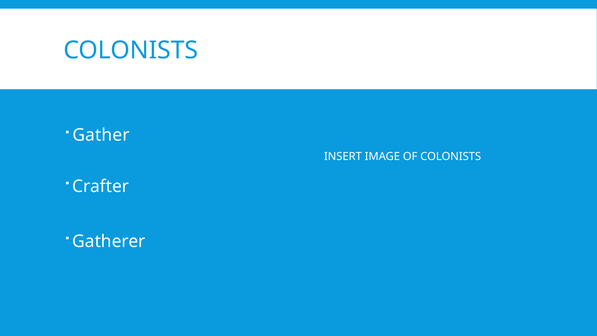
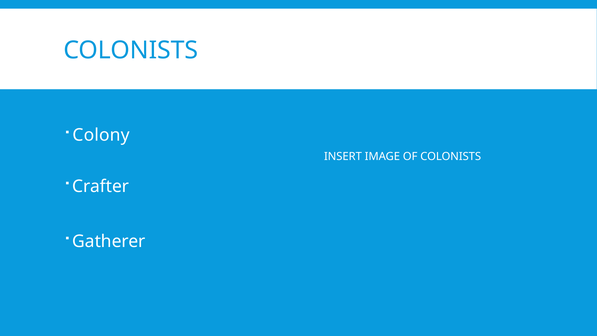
Gather: Gather -> Colony
